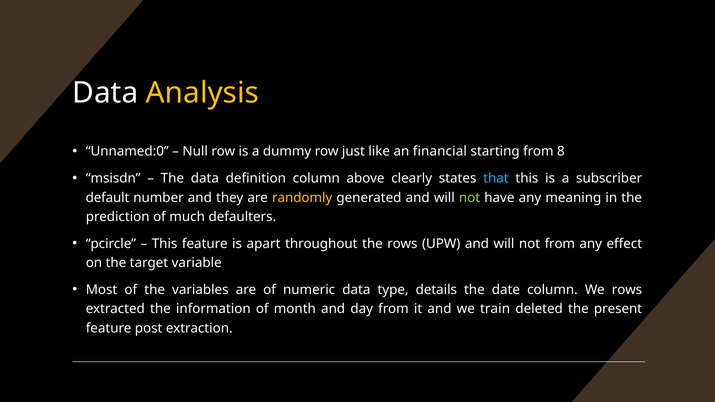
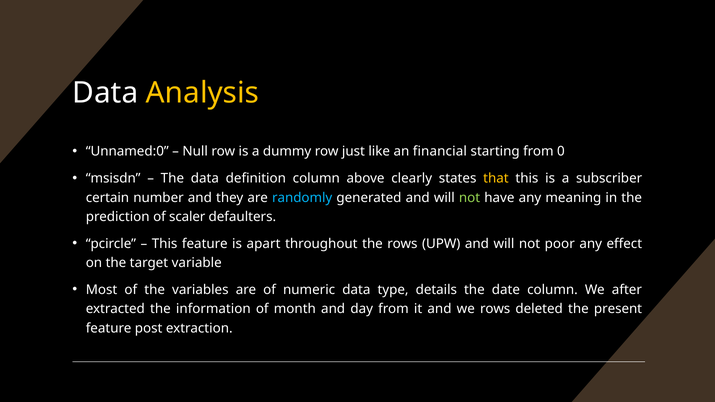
8: 8 -> 0
that colour: light blue -> yellow
default: default -> certain
randomly colour: yellow -> light blue
much: much -> scaler
not from: from -> poor
We rows: rows -> after
we train: train -> rows
